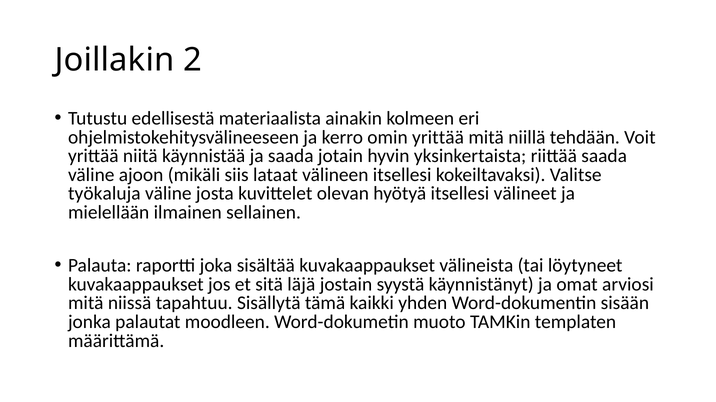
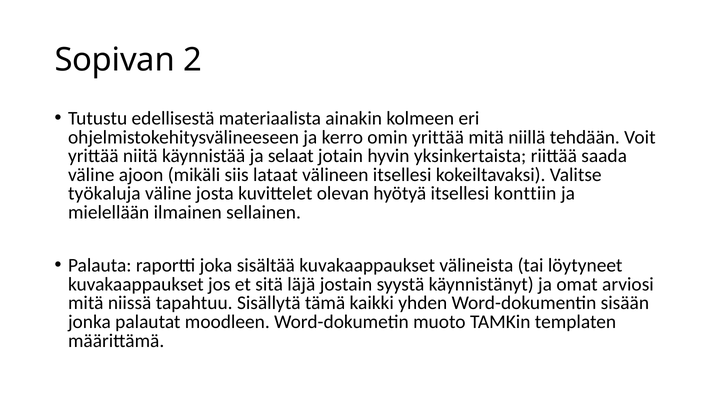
Joillakin: Joillakin -> Sopivan
ja saada: saada -> selaat
välineet: välineet -> konttiin
